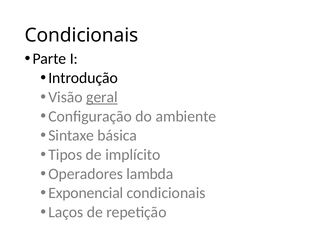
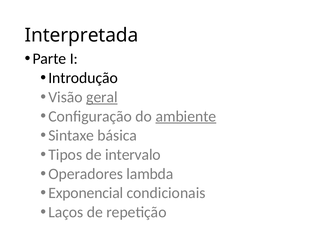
Condicionais at (82, 35): Condicionais -> Interpretada
ambiente underline: none -> present
implícito: implícito -> intervalo
